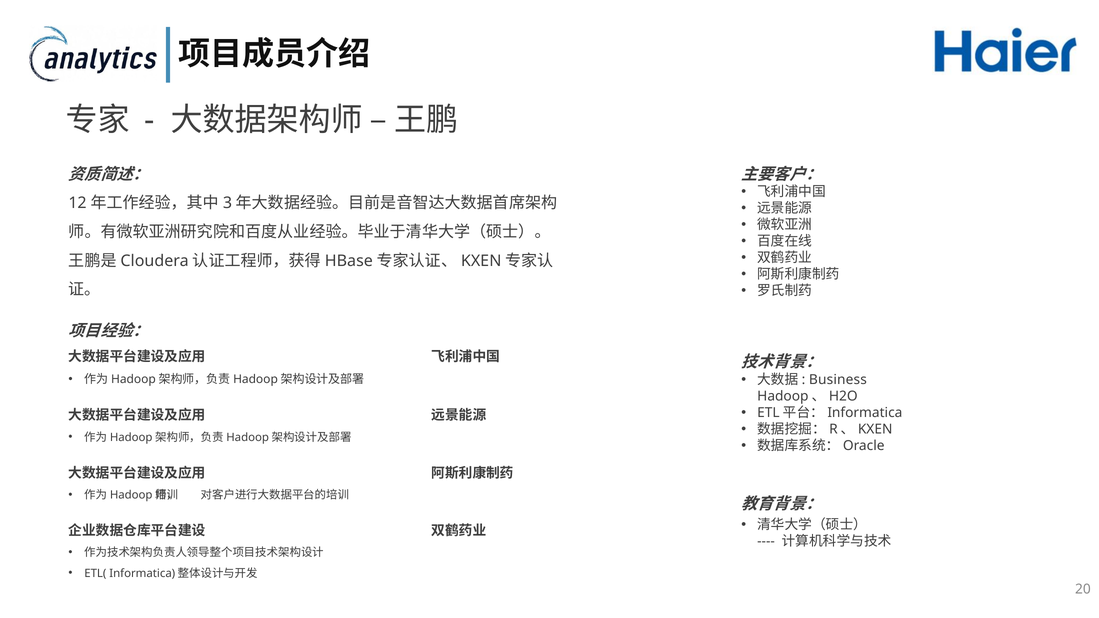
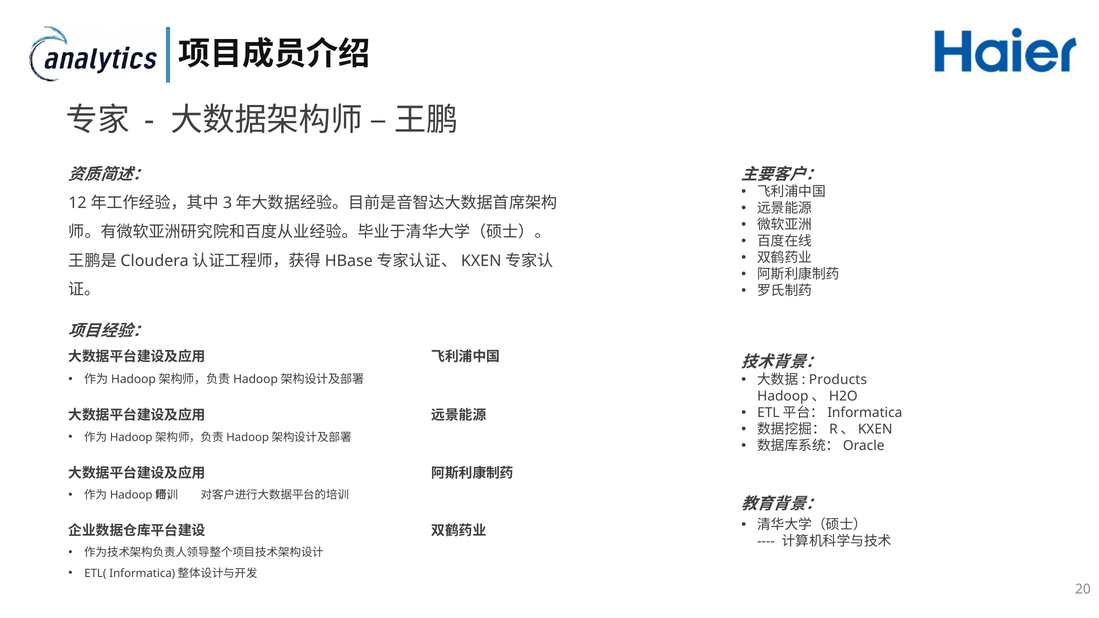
Business: Business -> Products
